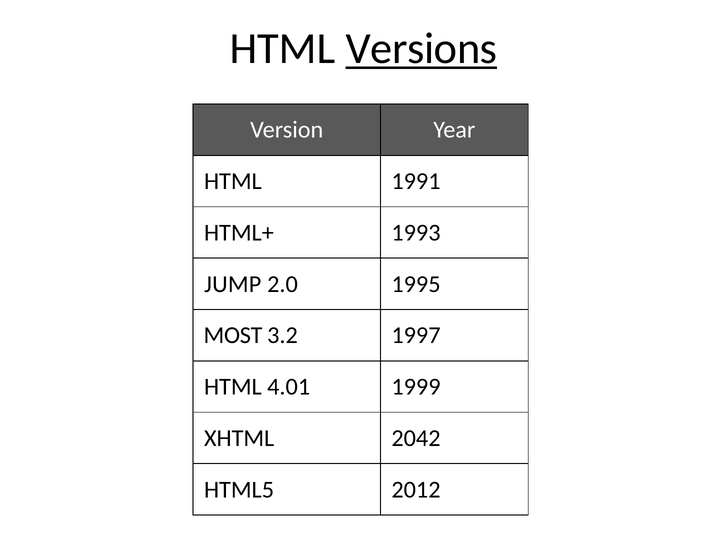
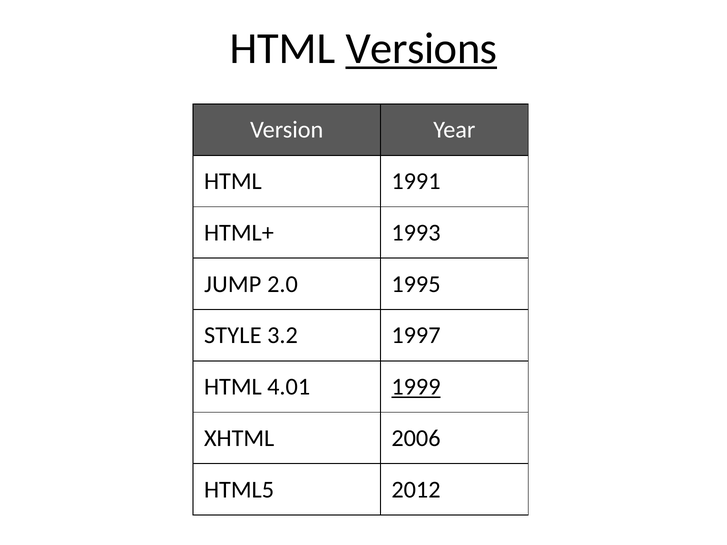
MOST: MOST -> STYLE
1999 underline: none -> present
2042: 2042 -> 2006
